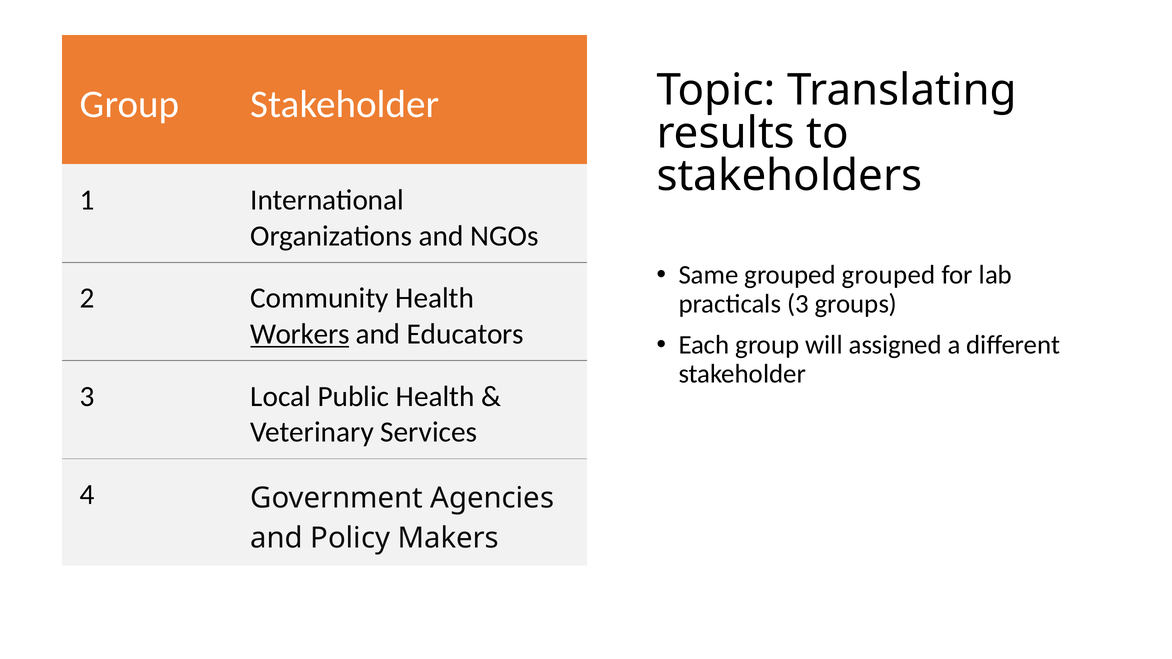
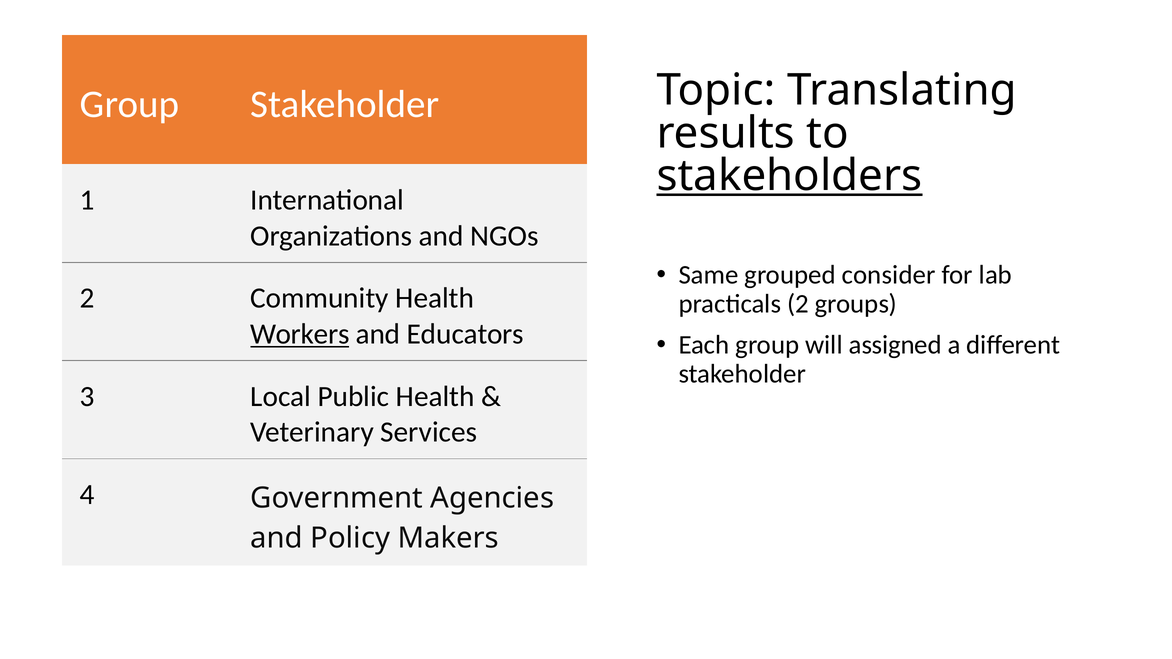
stakeholders underline: none -> present
grouped grouped: grouped -> consider
practicals 3: 3 -> 2
